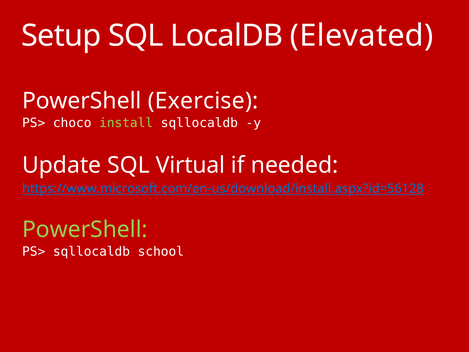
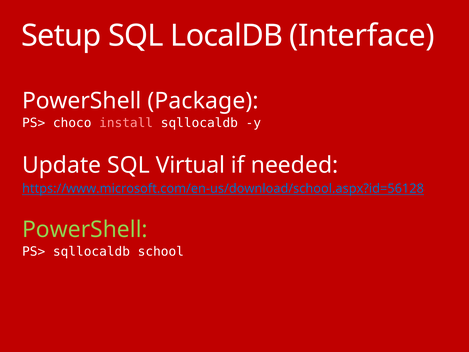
Elevated: Elevated -> Interface
Exercise: Exercise -> Package
install colour: light green -> pink
https://www.microsoft.com/en-us/download/install.aspx?id=56128: https://www.microsoft.com/en-us/download/install.aspx?id=56128 -> https://www.microsoft.com/en-us/download/school.aspx?id=56128
